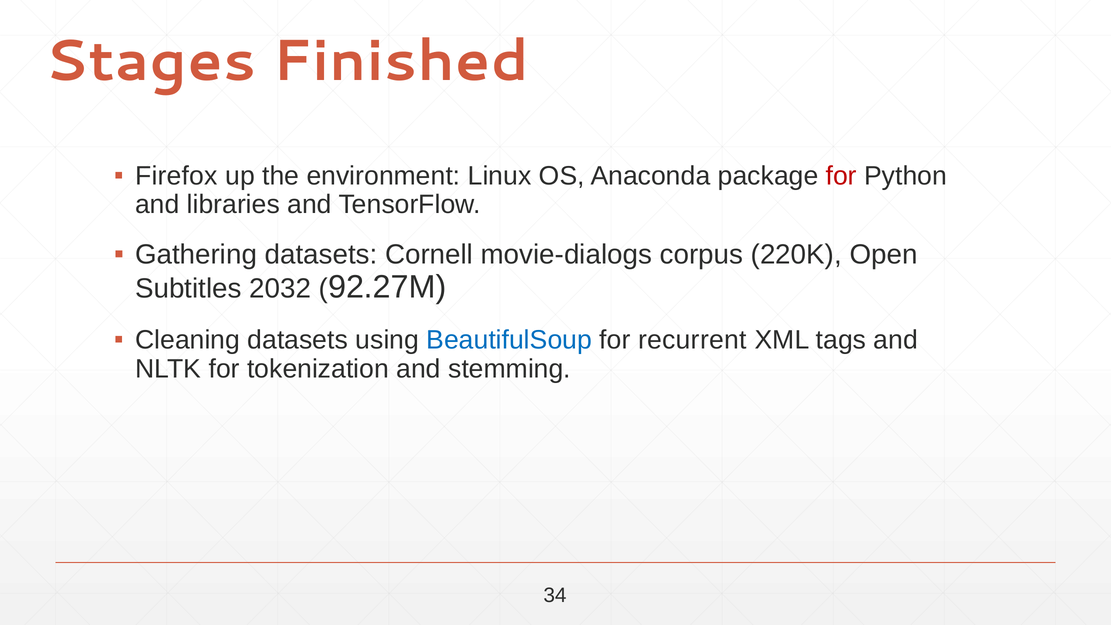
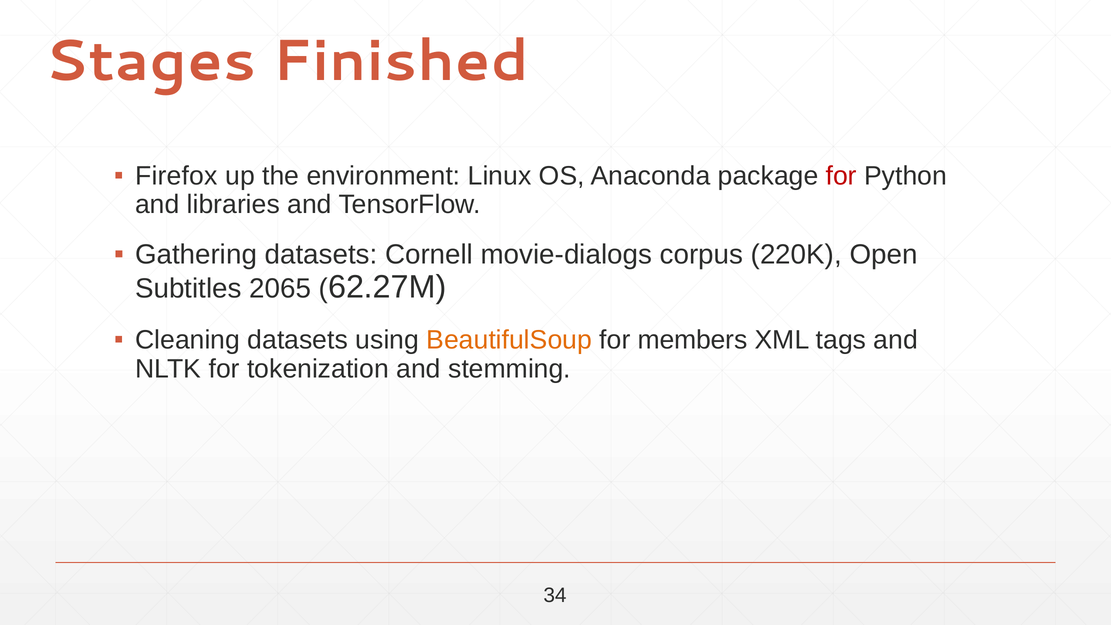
2032: 2032 -> 2065
92.27M: 92.27M -> 62.27M
BeautifulSoup colour: blue -> orange
recurrent: recurrent -> members
